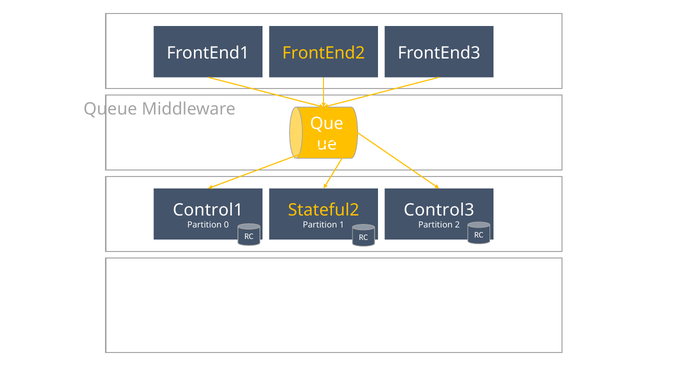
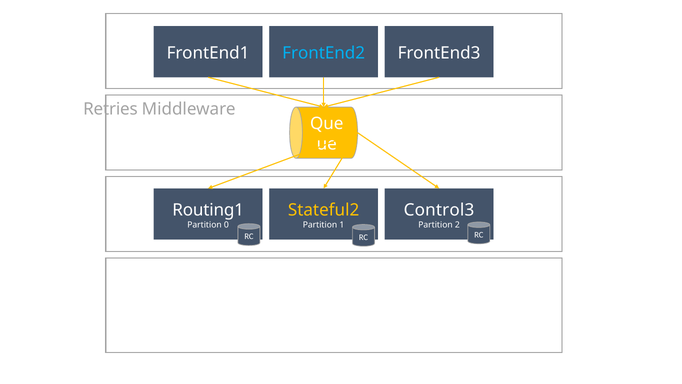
FrontEnd2 colour: yellow -> light blue
Queue: Queue -> Retries
Control1: Control1 -> Routing1
